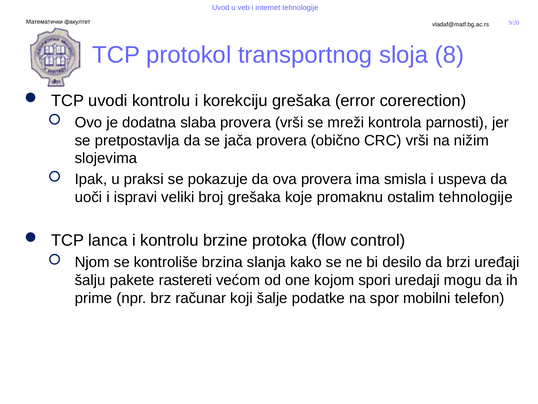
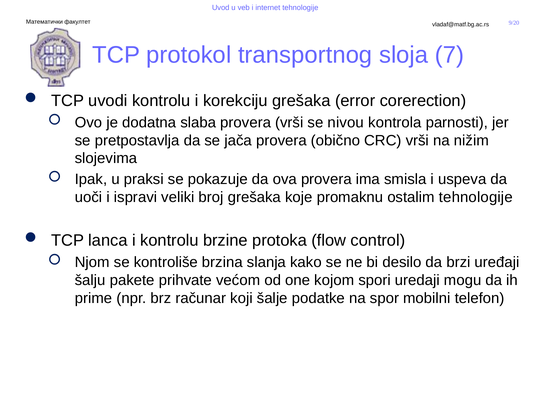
8: 8 -> 7
mreži: mreži -> nivou
rastereti: rastereti -> prihvate
